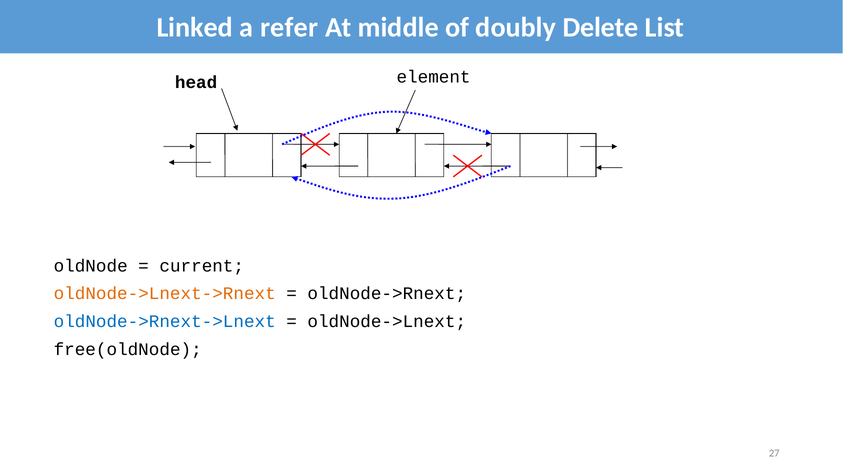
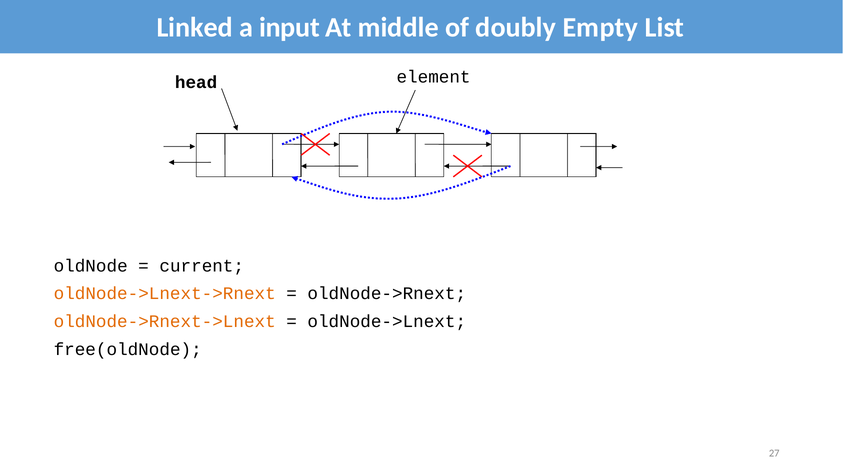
refer: refer -> input
Delete: Delete -> Empty
oldNode->Rnext->Lnext colour: blue -> orange
